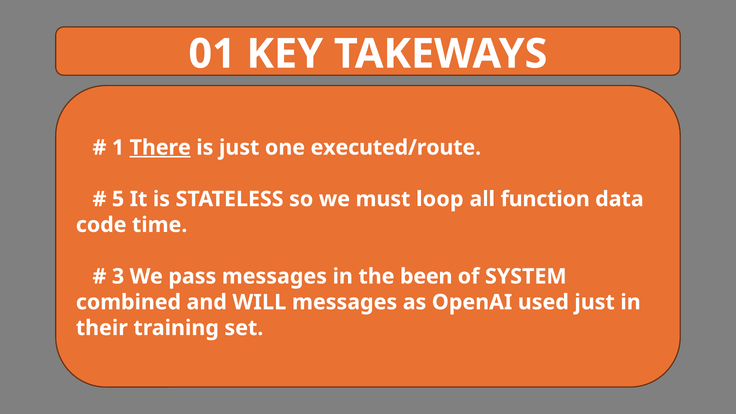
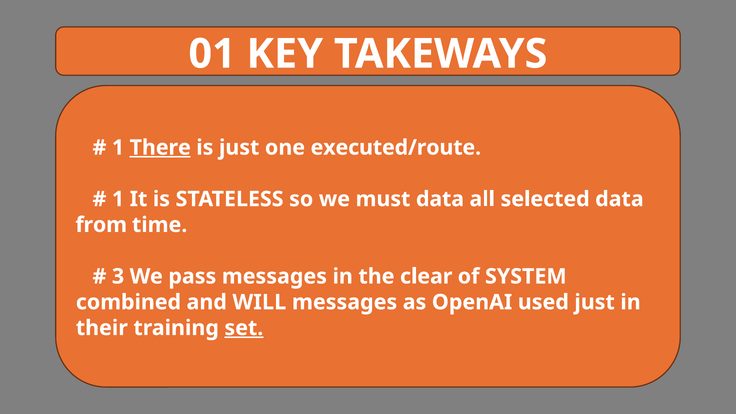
5 at (118, 199): 5 -> 1
must loop: loop -> data
function: function -> selected
code: code -> from
been: been -> clear
set underline: none -> present
